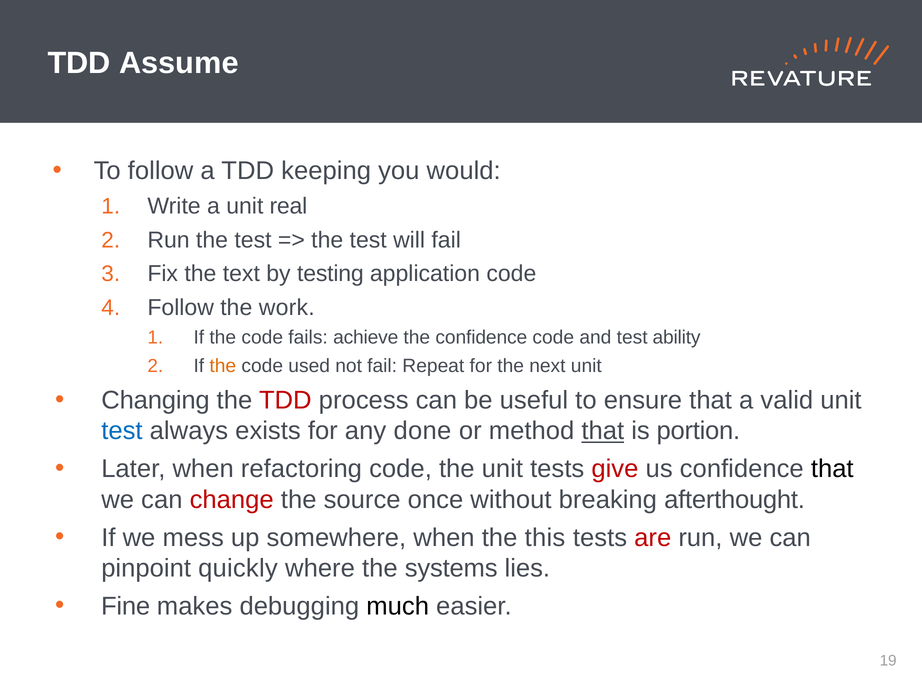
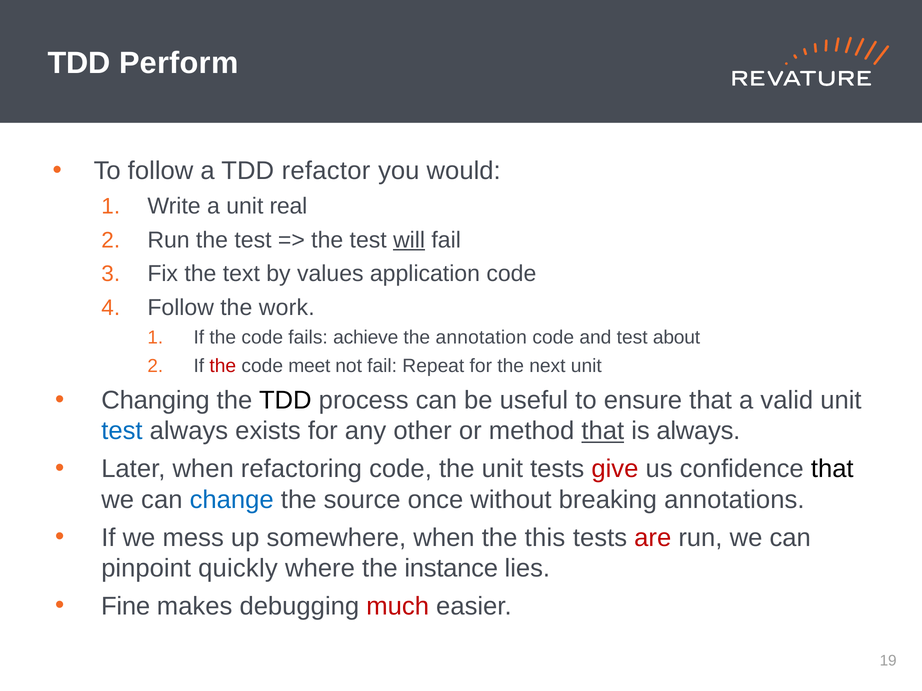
Assume: Assume -> Perform
keeping: keeping -> refactor
will underline: none -> present
testing: testing -> values
the confidence: confidence -> annotation
ability: ability -> about
the at (223, 366) colour: orange -> red
used: used -> meet
TDD at (285, 401) colour: red -> black
done: done -> other
is portion: portion -> always
change colour: red -> blue
afterthought: afterthought -> annotations
systems: systems -> instance
much colour: black -> red
